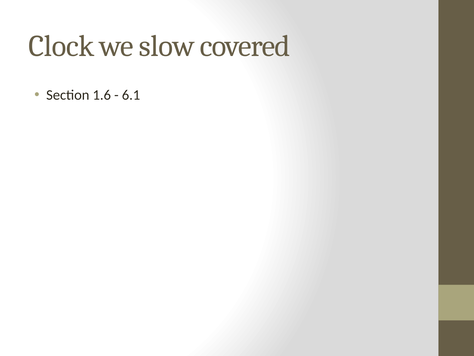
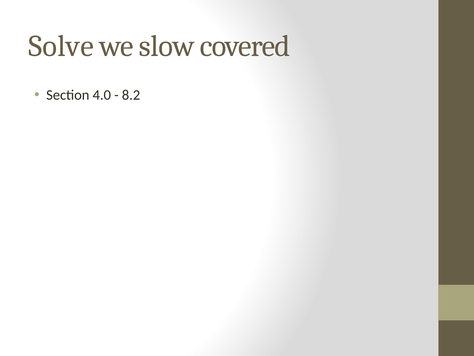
Clock: Clock -> Solve
1.6: 1.6 -> 4.0
6.1: 6.1 -> 8.2
